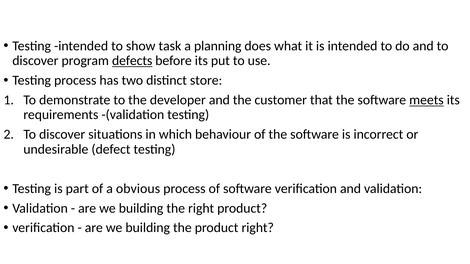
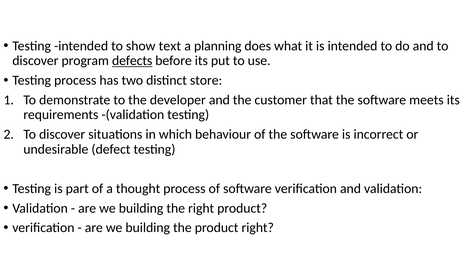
task: task -> text
meets underline: present -> none
obvious: obvious -> thought
